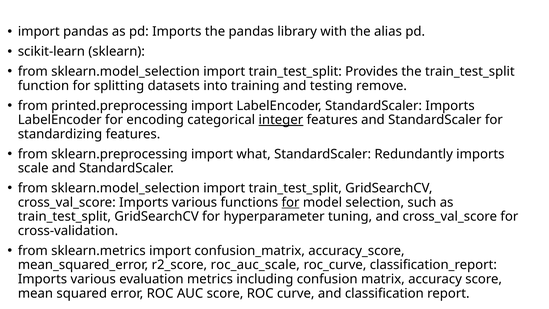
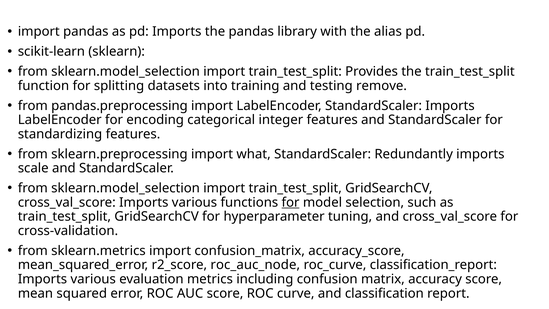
printed.preprocessing: printed.preprocessing -> pandas.preprocessing
integer underline: present -> none
roc_auc_scale: roc_auc_scale -> roc_auc_node
